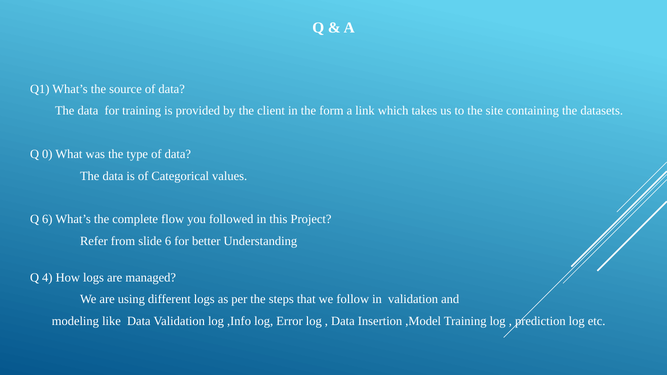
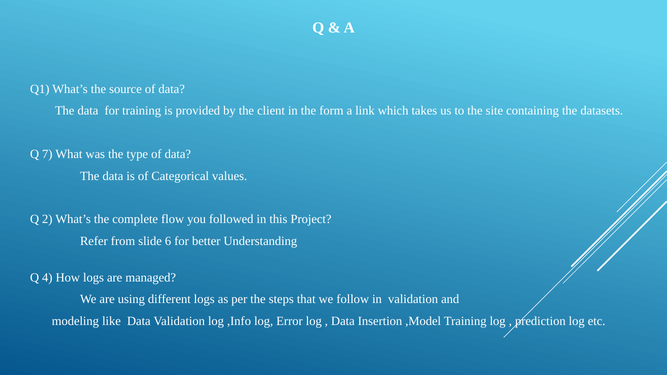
0: 0 -> 7
Q 6: 6 -> 2
